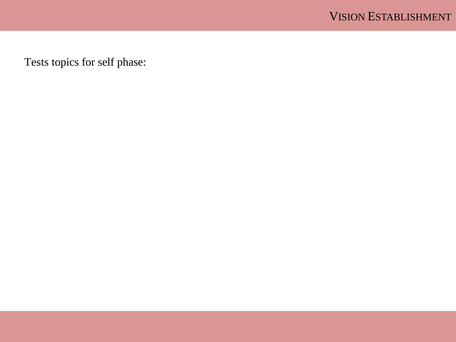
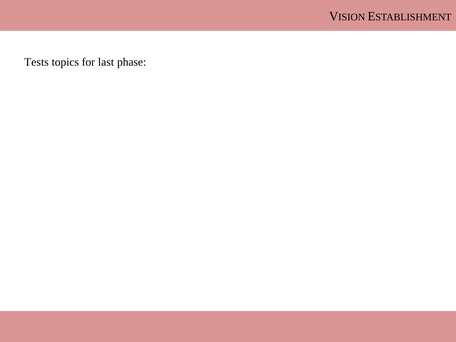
self: self -> last
